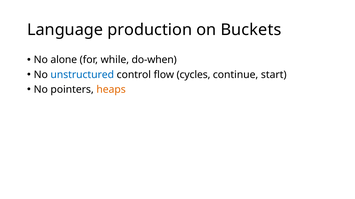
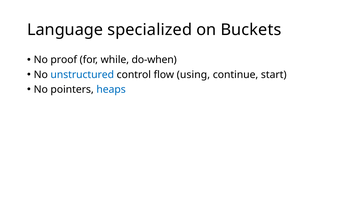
production: production -> specialized
alone: alone -> proof
cycles: cycles -> using
heaps colour: orange -> blue
